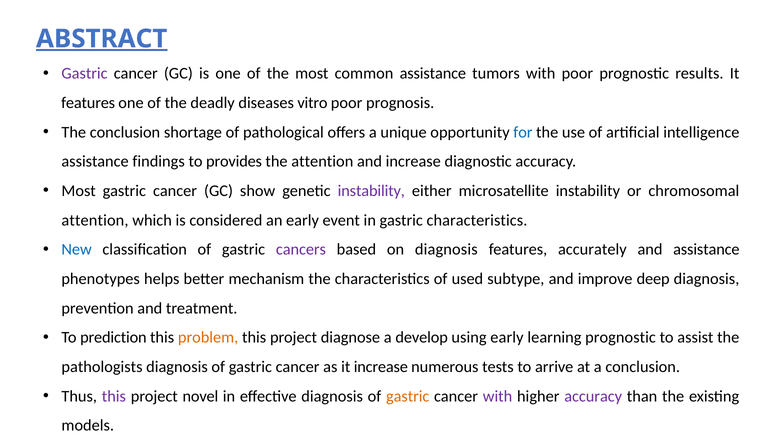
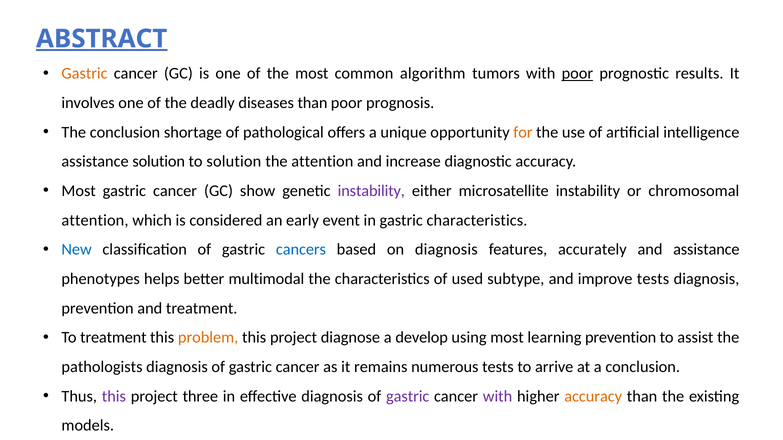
Gastric at (85, 74) colour: purple -> orange
common assistance: assistance -> algorithm
poor at (577, 74) underline: none -> present
features at (88, 103): features -> involves
diseases vitro: vitro -> than
for colour: blue -> orange
assistance findings: findings -> solution
to provides: provides -> solution
cancers colour: purple -> blue
mechanism: mechanism -> multimodal
improve deep: deep -> tests
To prediction: prediction -> treatment
using early: early -> most
learning prognostic: prognostic -> prevention
it increase: increase -> remains
novel: novel -> three
gastric at (408, 397) colour: orange -> purple
accuracy at (593, 397) colour: purple -> orange
